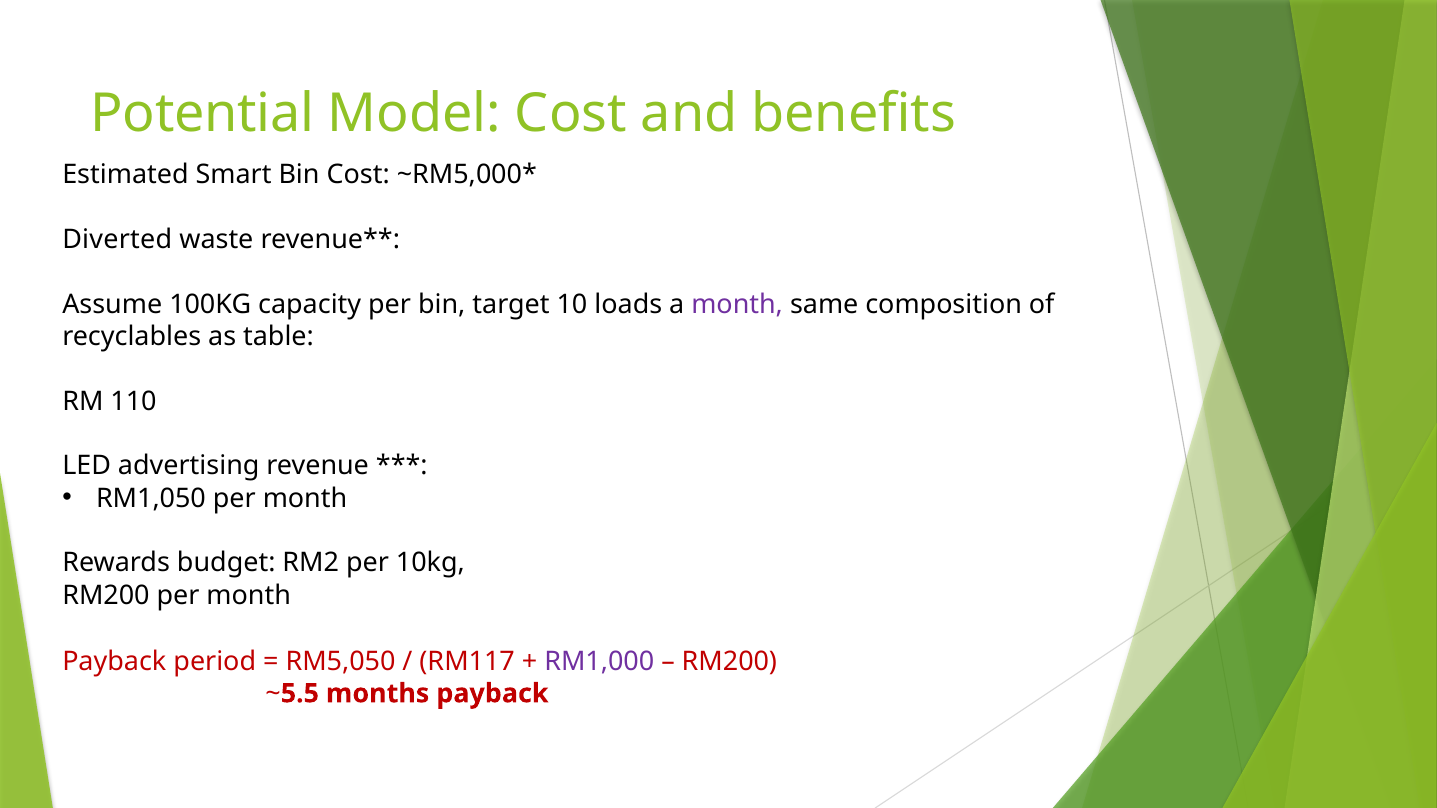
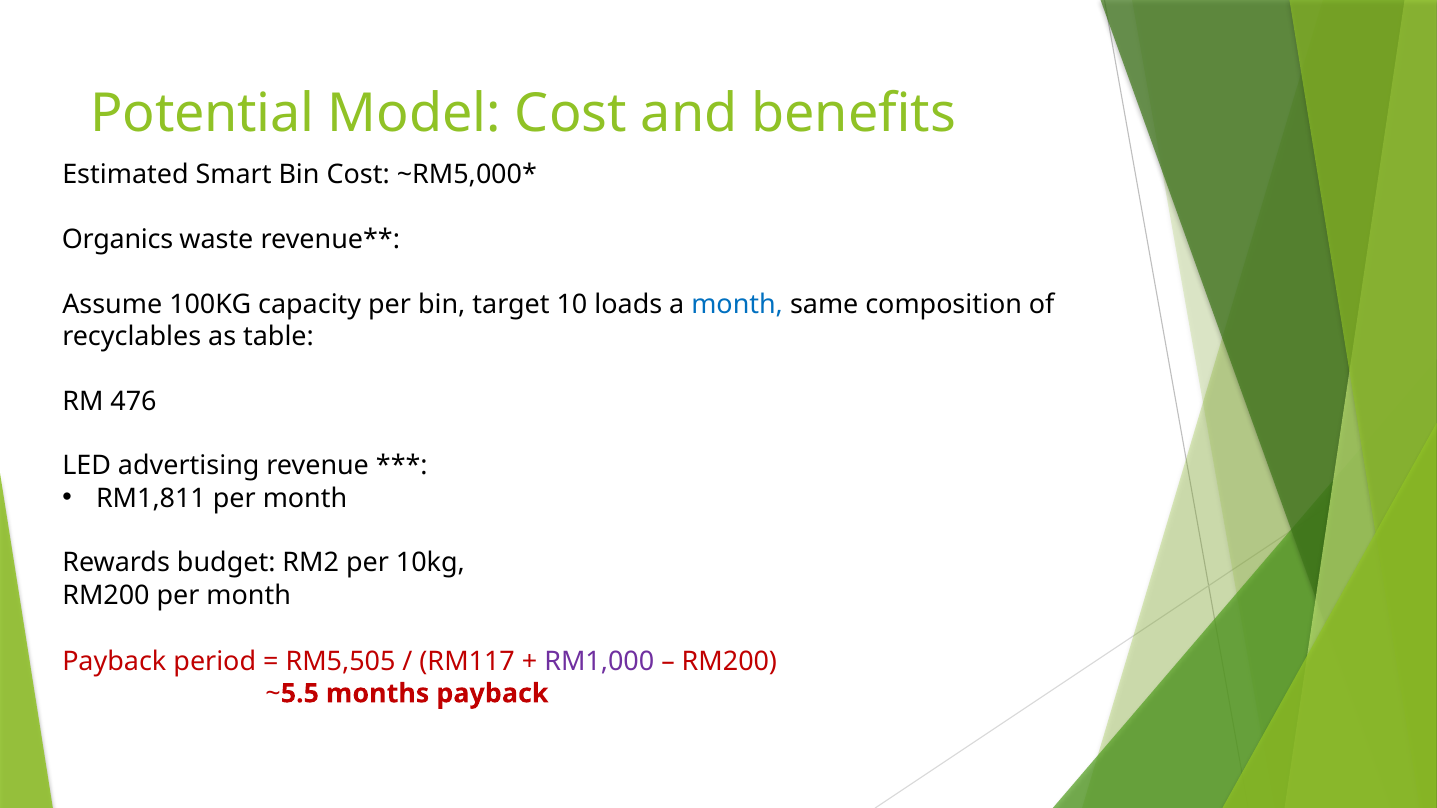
Diverted: Diverted -> Organics
month at (737, 304) colour: purple -> blue
110: 110 -> 476
RM1,050: RM1,050 -> RM1,811
RM5,050: RM5,050 -> RM5,505
